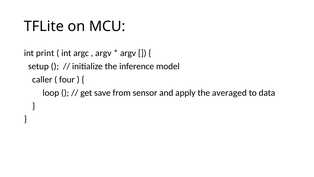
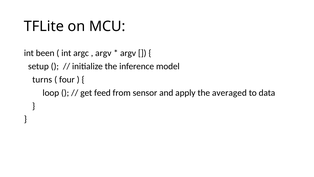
print: print -> been
caller: caller -> turns
save: save -> feed
